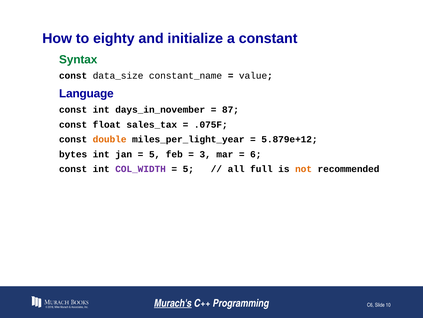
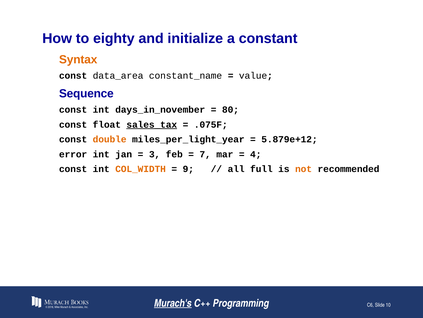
Syntax colour: green -> orange
data_size: data_size -> data_area
Language: Language -> Sequence
87: 87 -> 80
sales_tax underline: none -> present
bytes: bytes -> error
5 at (155, 154): 5 -> 3
3: 3 -> 7
6: 6 -> 4
COL_WIDTH colour: purple -> orange
5 at (188, 169): 5 -> 9
